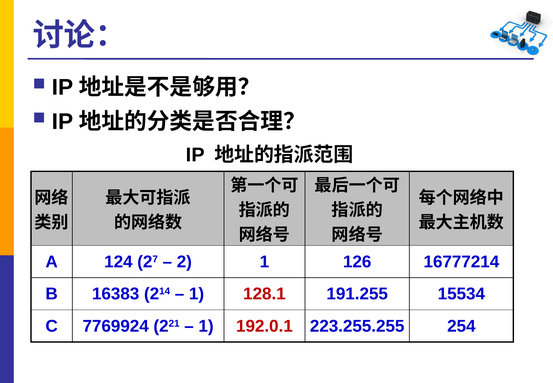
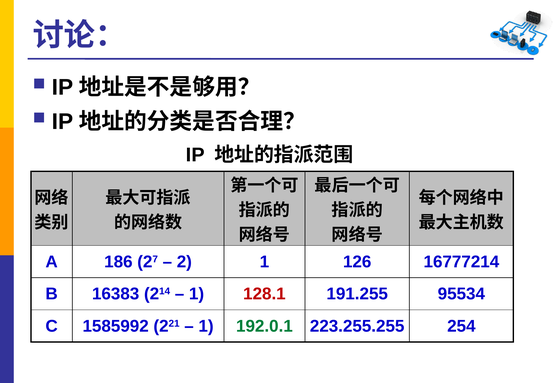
124: 124 -> 186
15534: 15534 -> 95534
7769924: 7769924 -> 1585992
192.0.1 colour: red -> green
